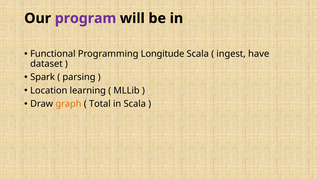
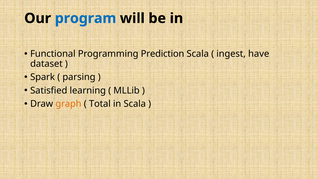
program colour: purple -> blue
Longitude: Longitude -> Prediction
Location: Location -> Satisfied
